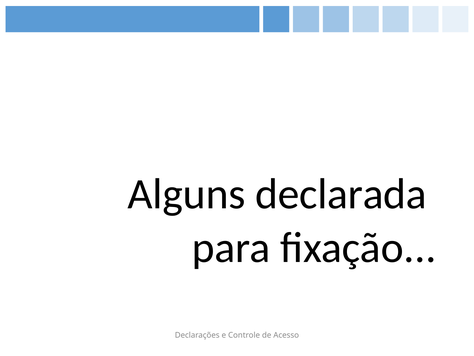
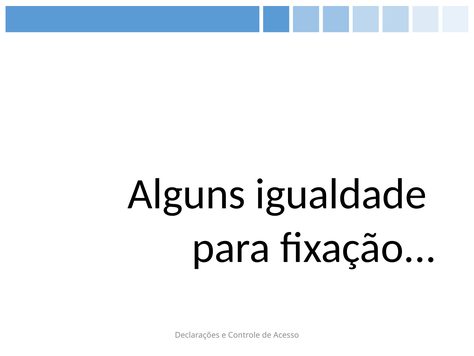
declarada: declarada -> igualdade
